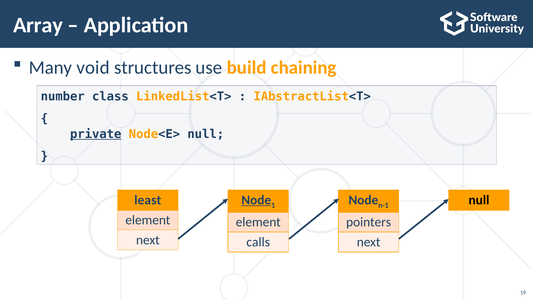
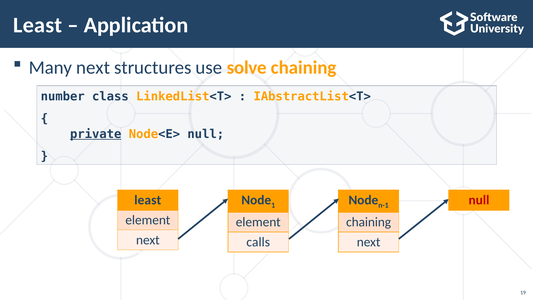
Array at (38, 25): Array -> Least
Many void: void -> next
build: build -> solve
Node at (256, 200) underline: present -> none
null at (479, 200) colour: black -> red
pointers at (369, 222): pointers -> chaining
